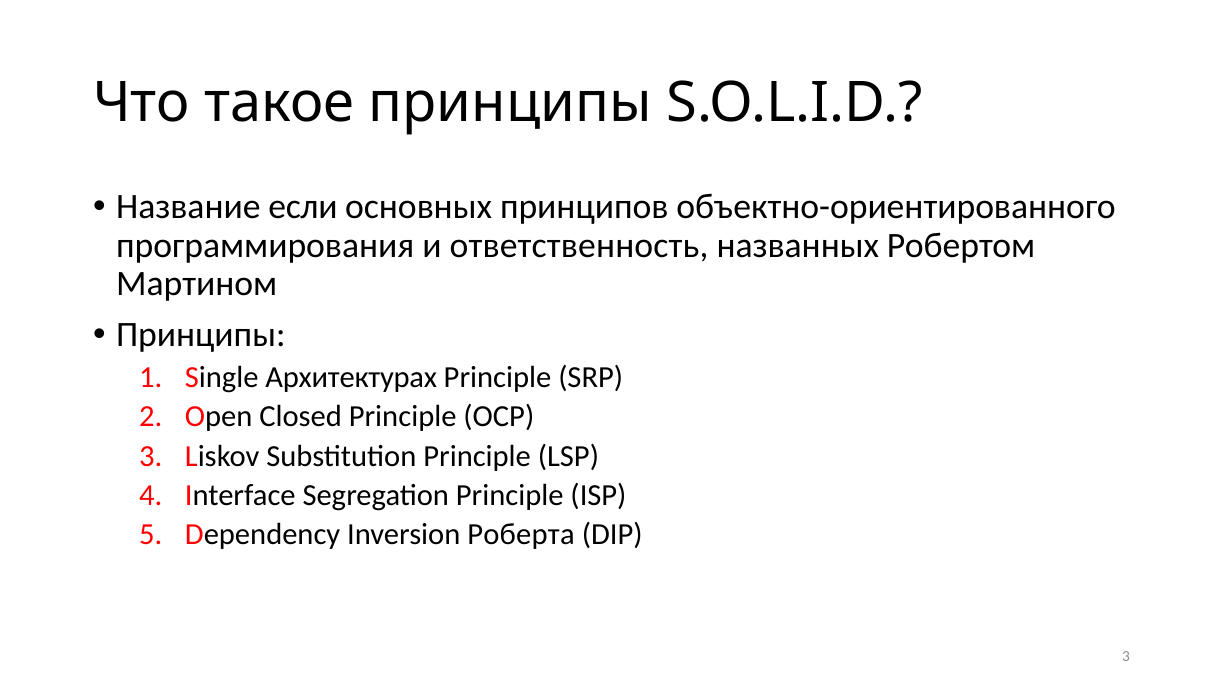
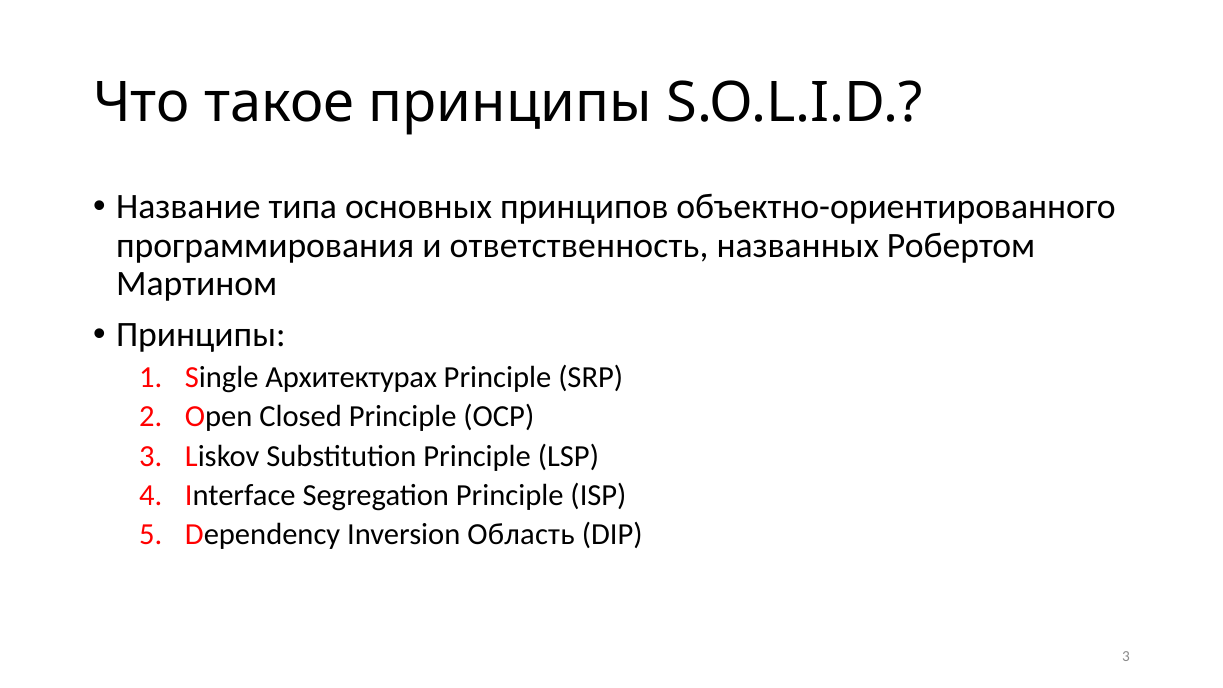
если: если -> типа
Роберта: Роберта -> Область
